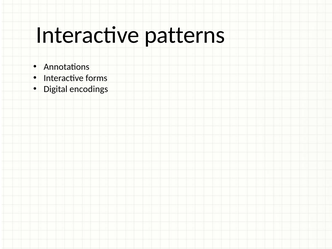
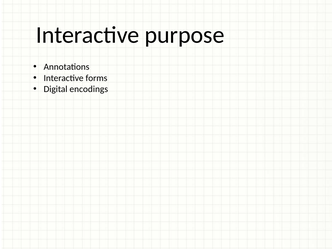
patterns: patterns -> purpose
